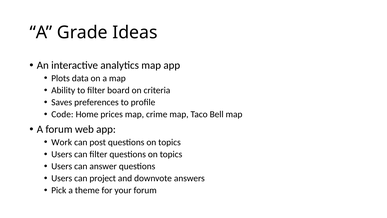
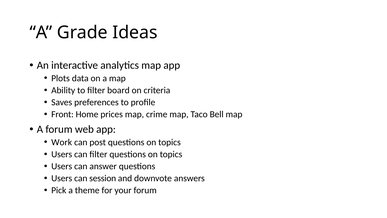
Code: Code -> Front
project: project -> session
